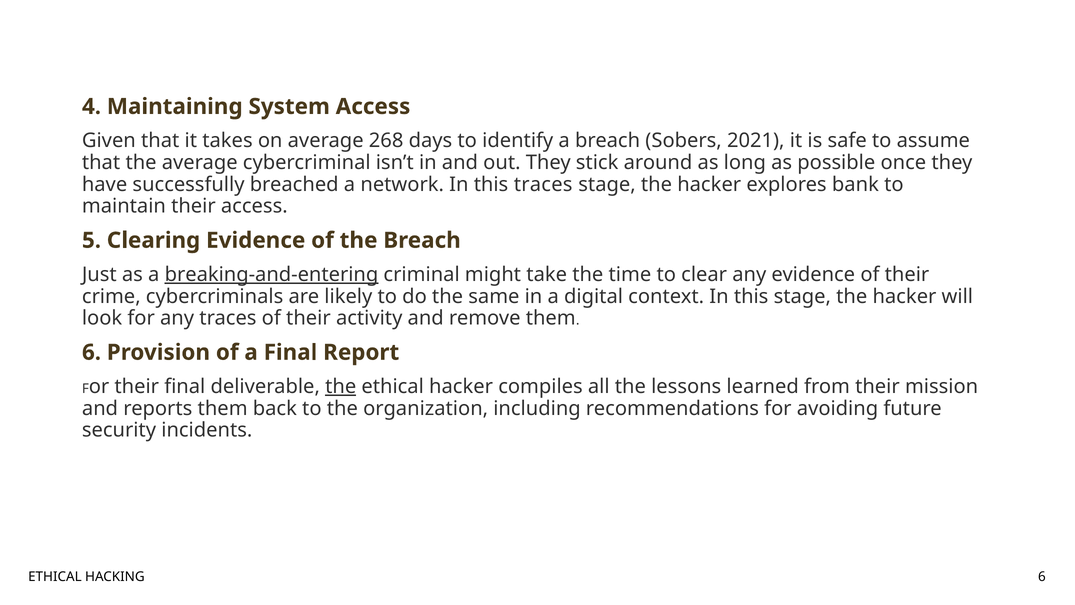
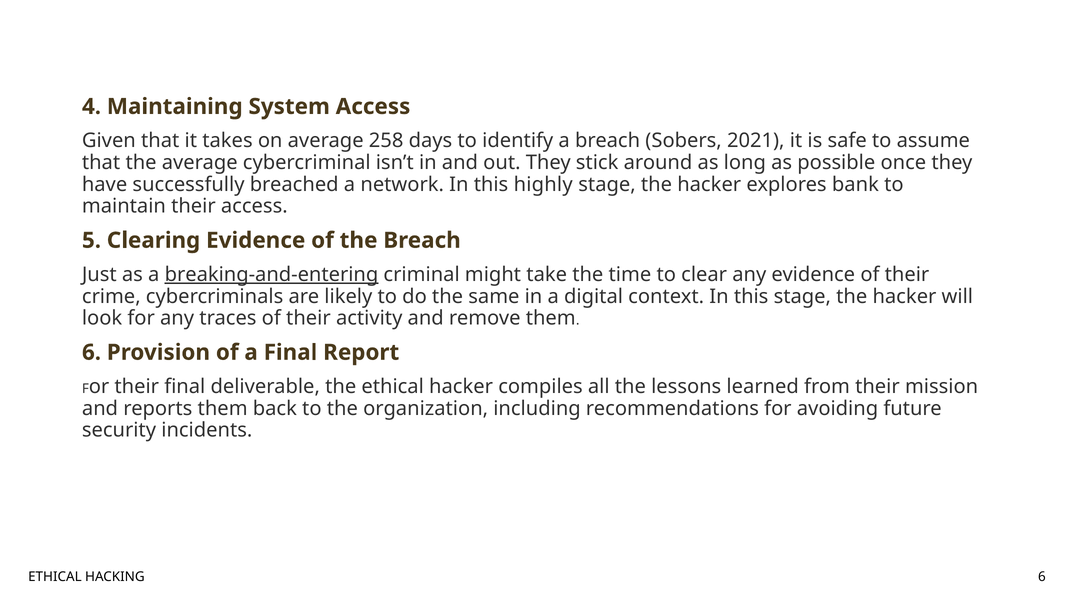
268: 268 -> 258
this traces: traces -> highly
the at (341, 386) underline: present -> none
